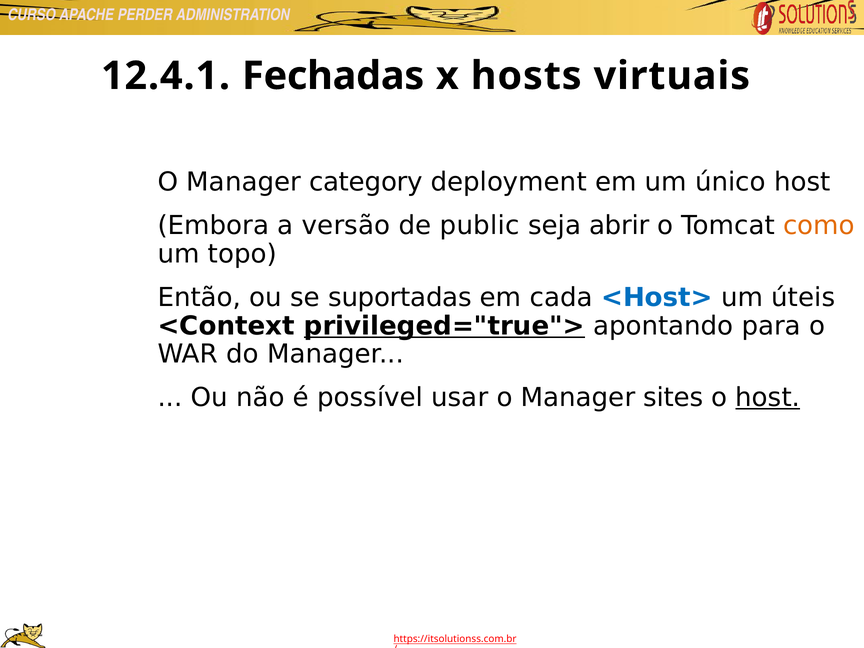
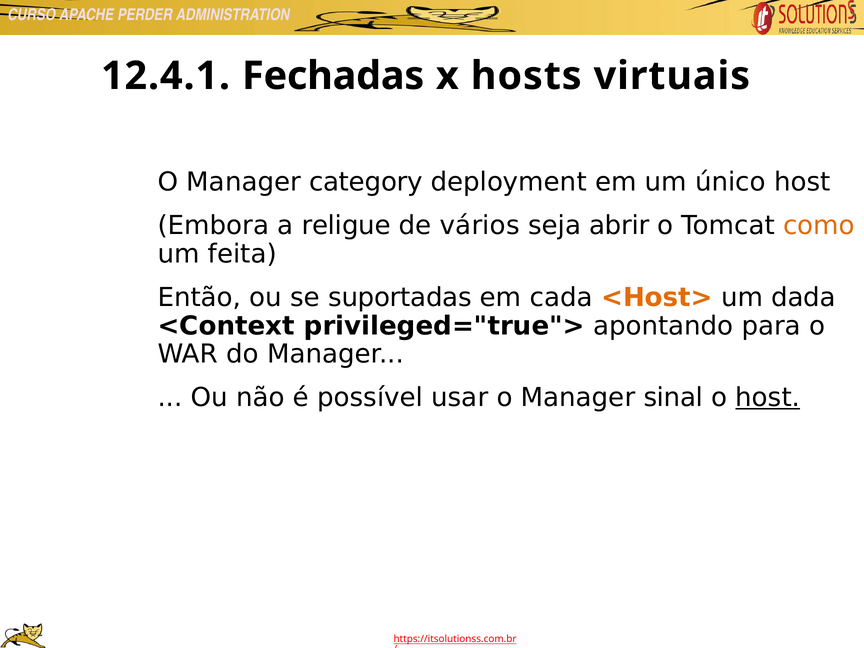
versão: versão -> religue
public: public -> vários
topo: topo -> feita
<Host> colour: blue -> orange
úteis: úteis -> dada
privileged="true"> underline: present -> none
sites: sites -> sinal
